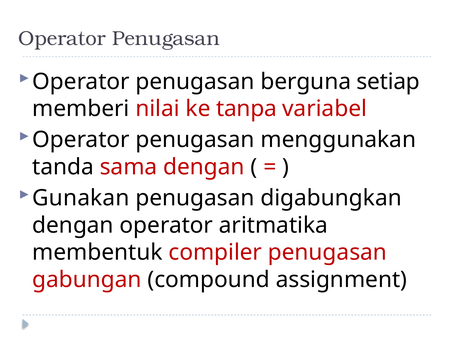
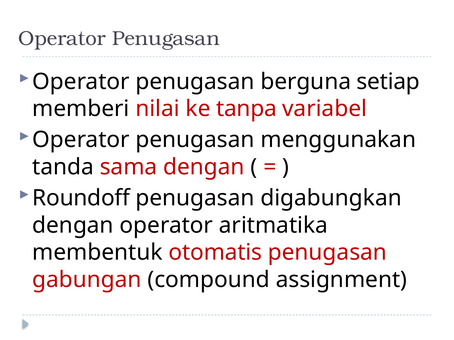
Gunakan: Gunakan -> Roundoff
compiler: compiler -> otomatis
